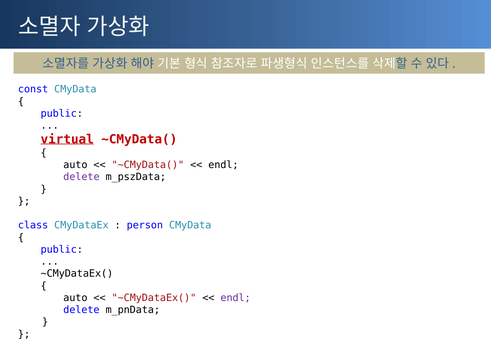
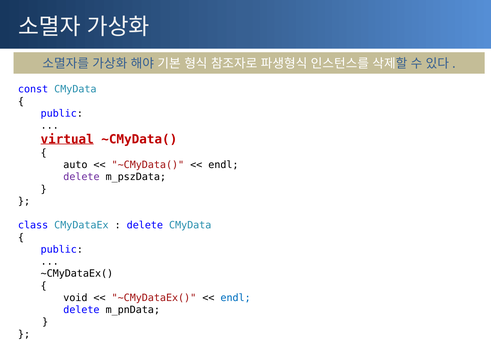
person at (145, 225): person -> delete
auto at (75, 298): auto -> void
endl at (236, 298) colour: purple -> blue
